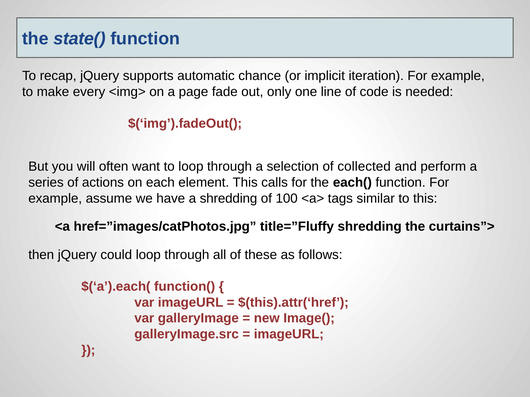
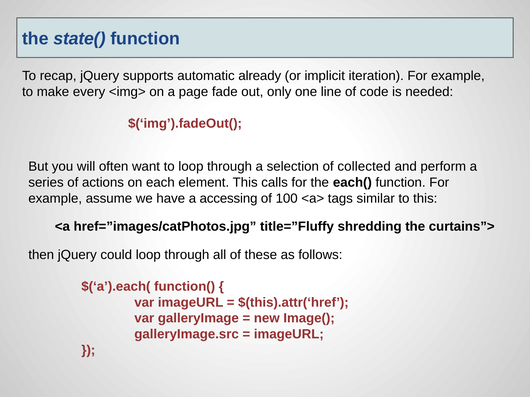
chance: chance -> already
a shredding: shredding -> accessing
